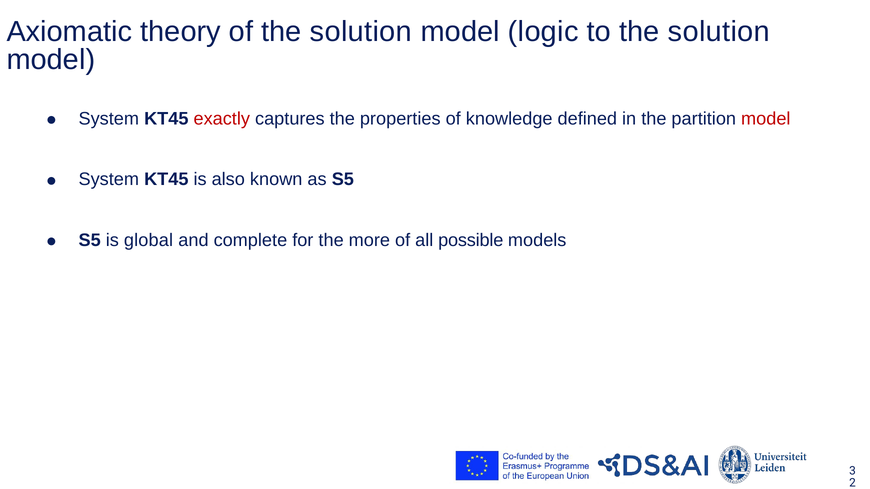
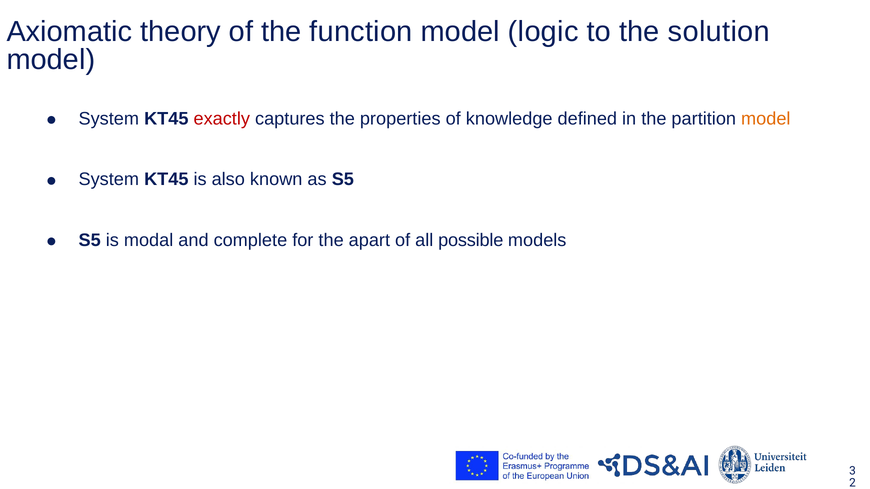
of the solution: solution -> function
model at (766, 119) colour: red -> orange
global: global -> modal
more: more -> apart
